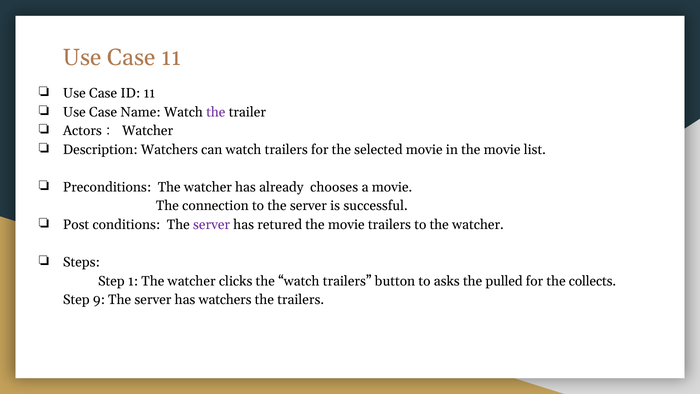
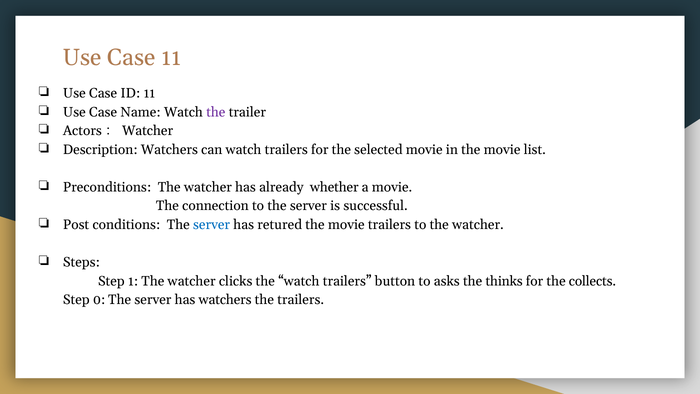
chooses: chooses -> whether
server at (212, 225) colour: purple -> blue
pulled: pulled -> thinks
9: 9 -> 0
